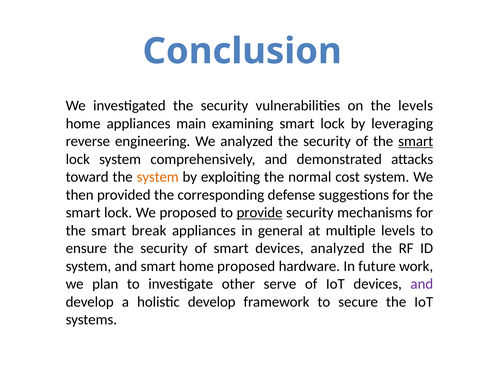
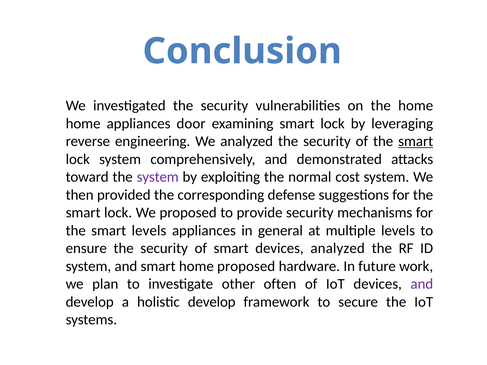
the levels: levels -> home
main: main -> door
system at (158, 177) colour: orange -> purple
provide underline: present -> none
smart break: break -> levels
serve: serve -> often
